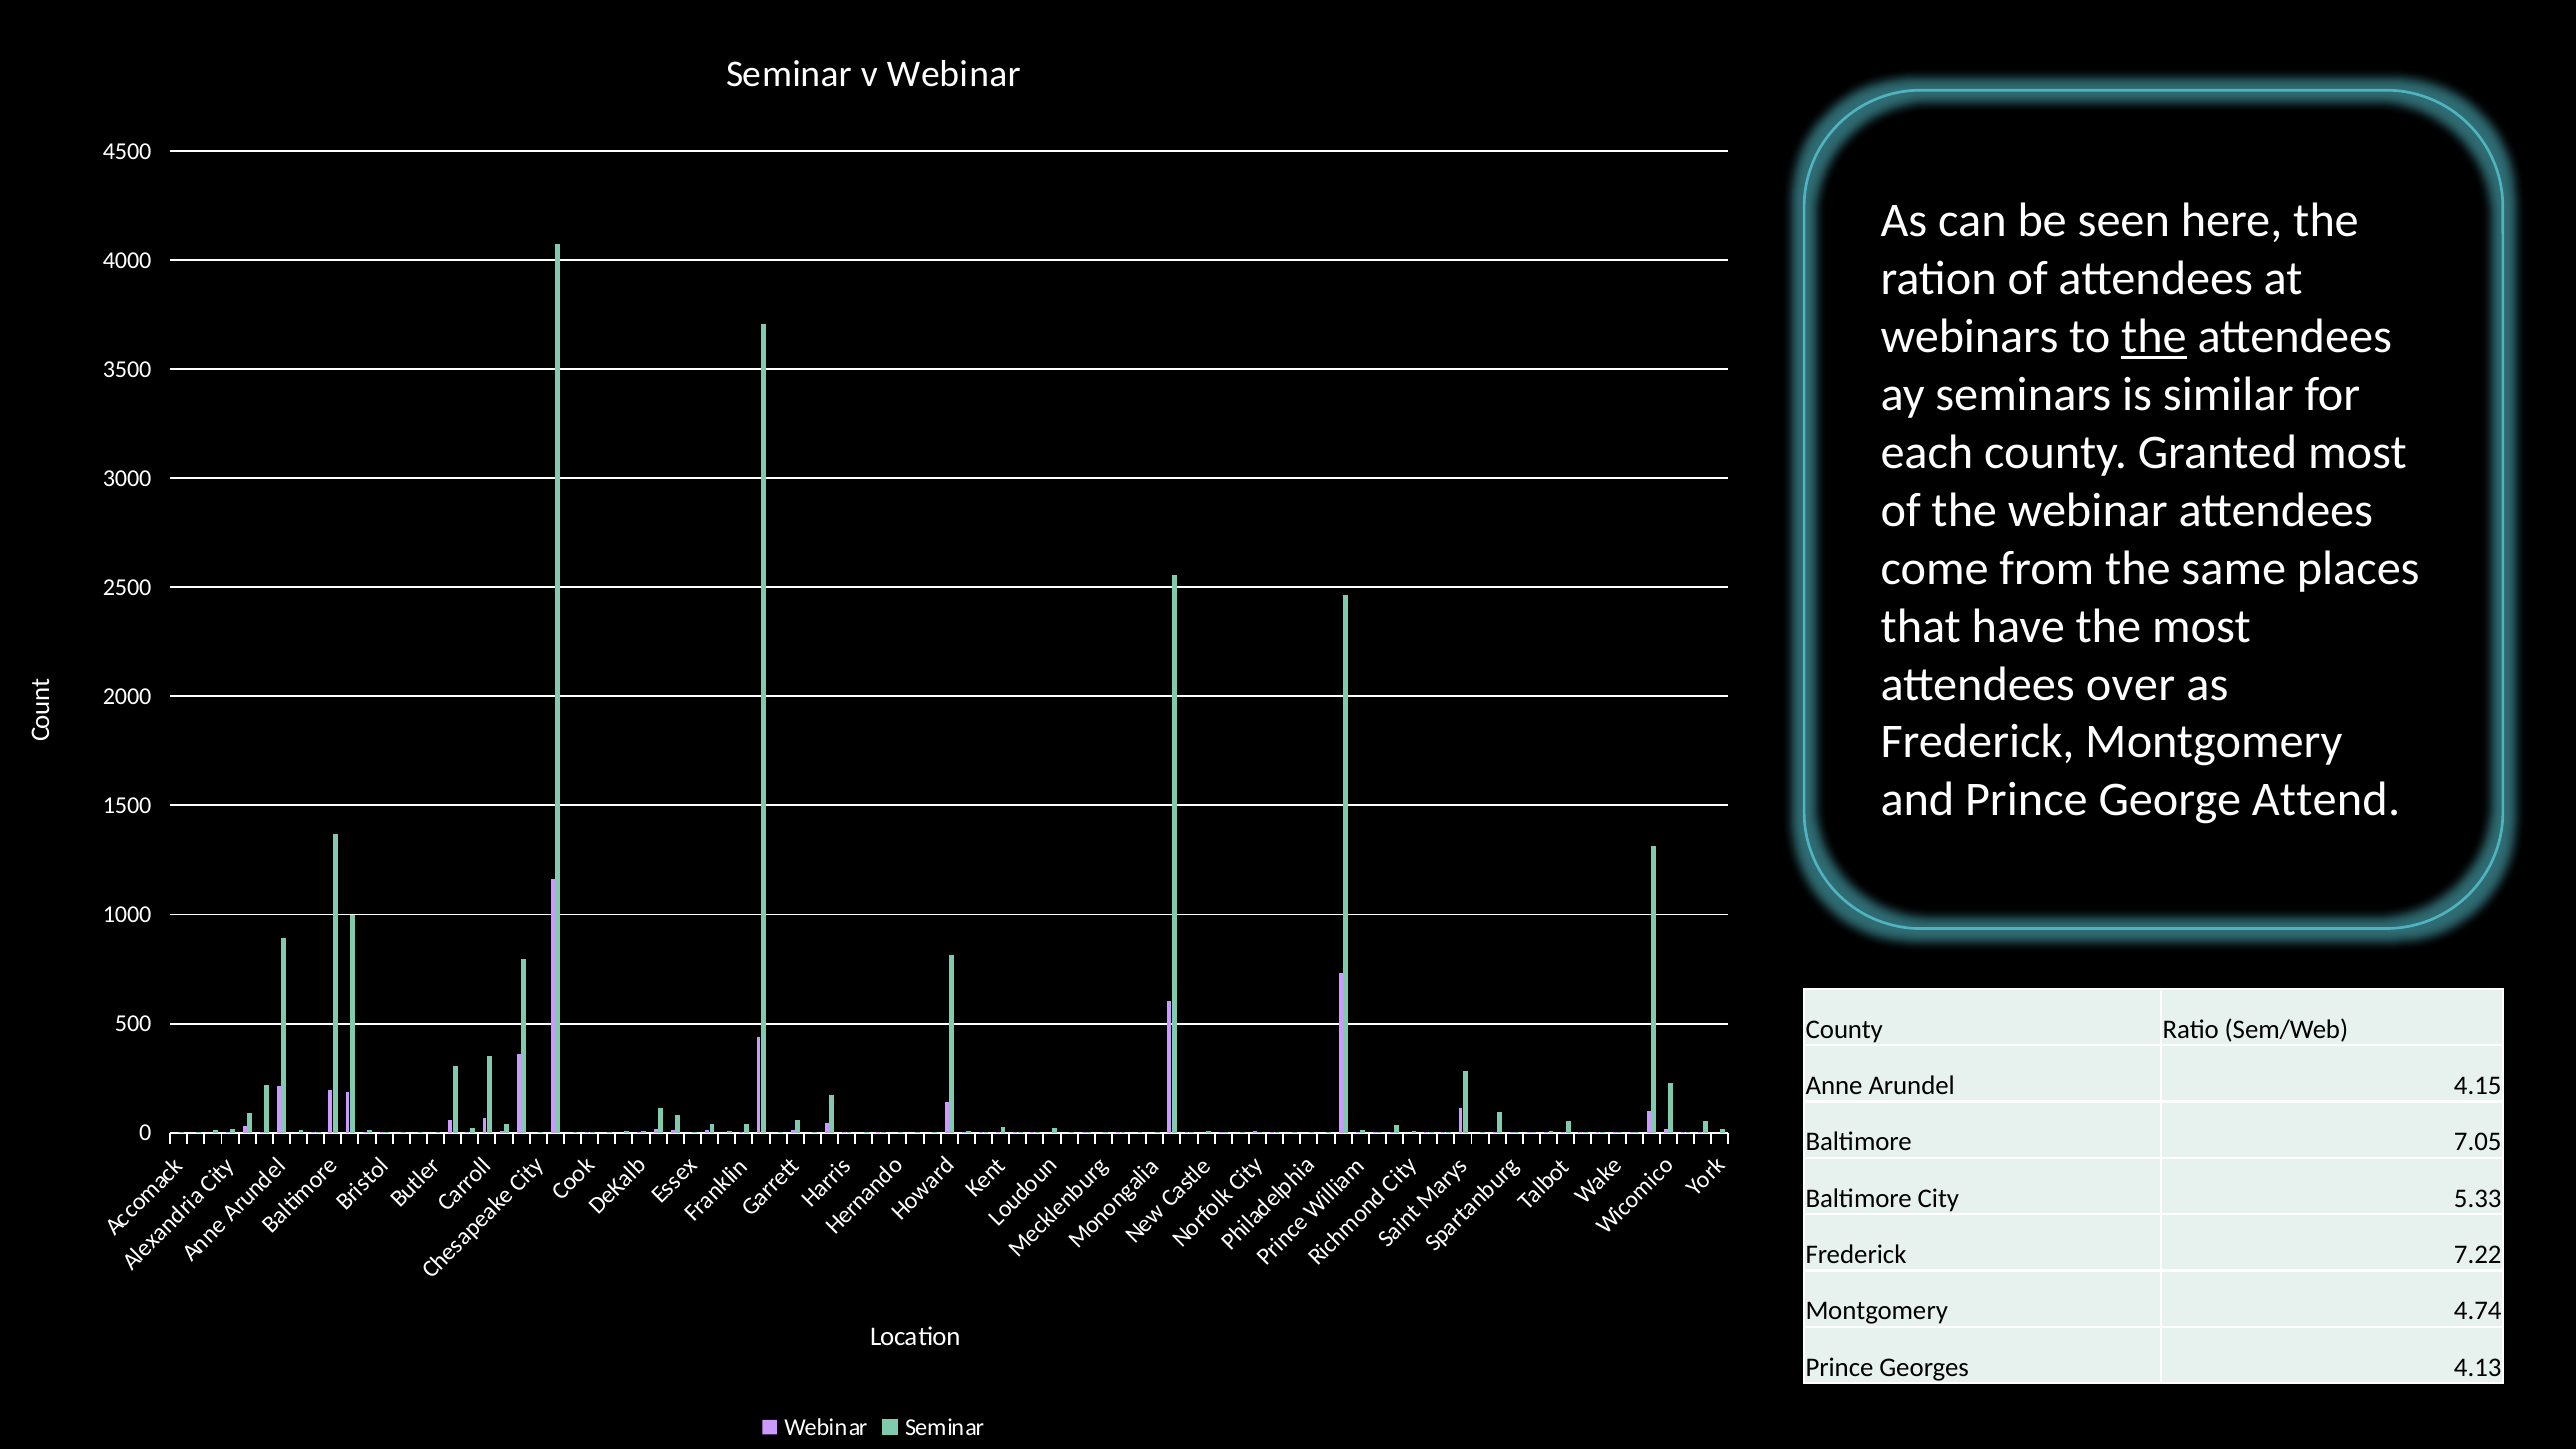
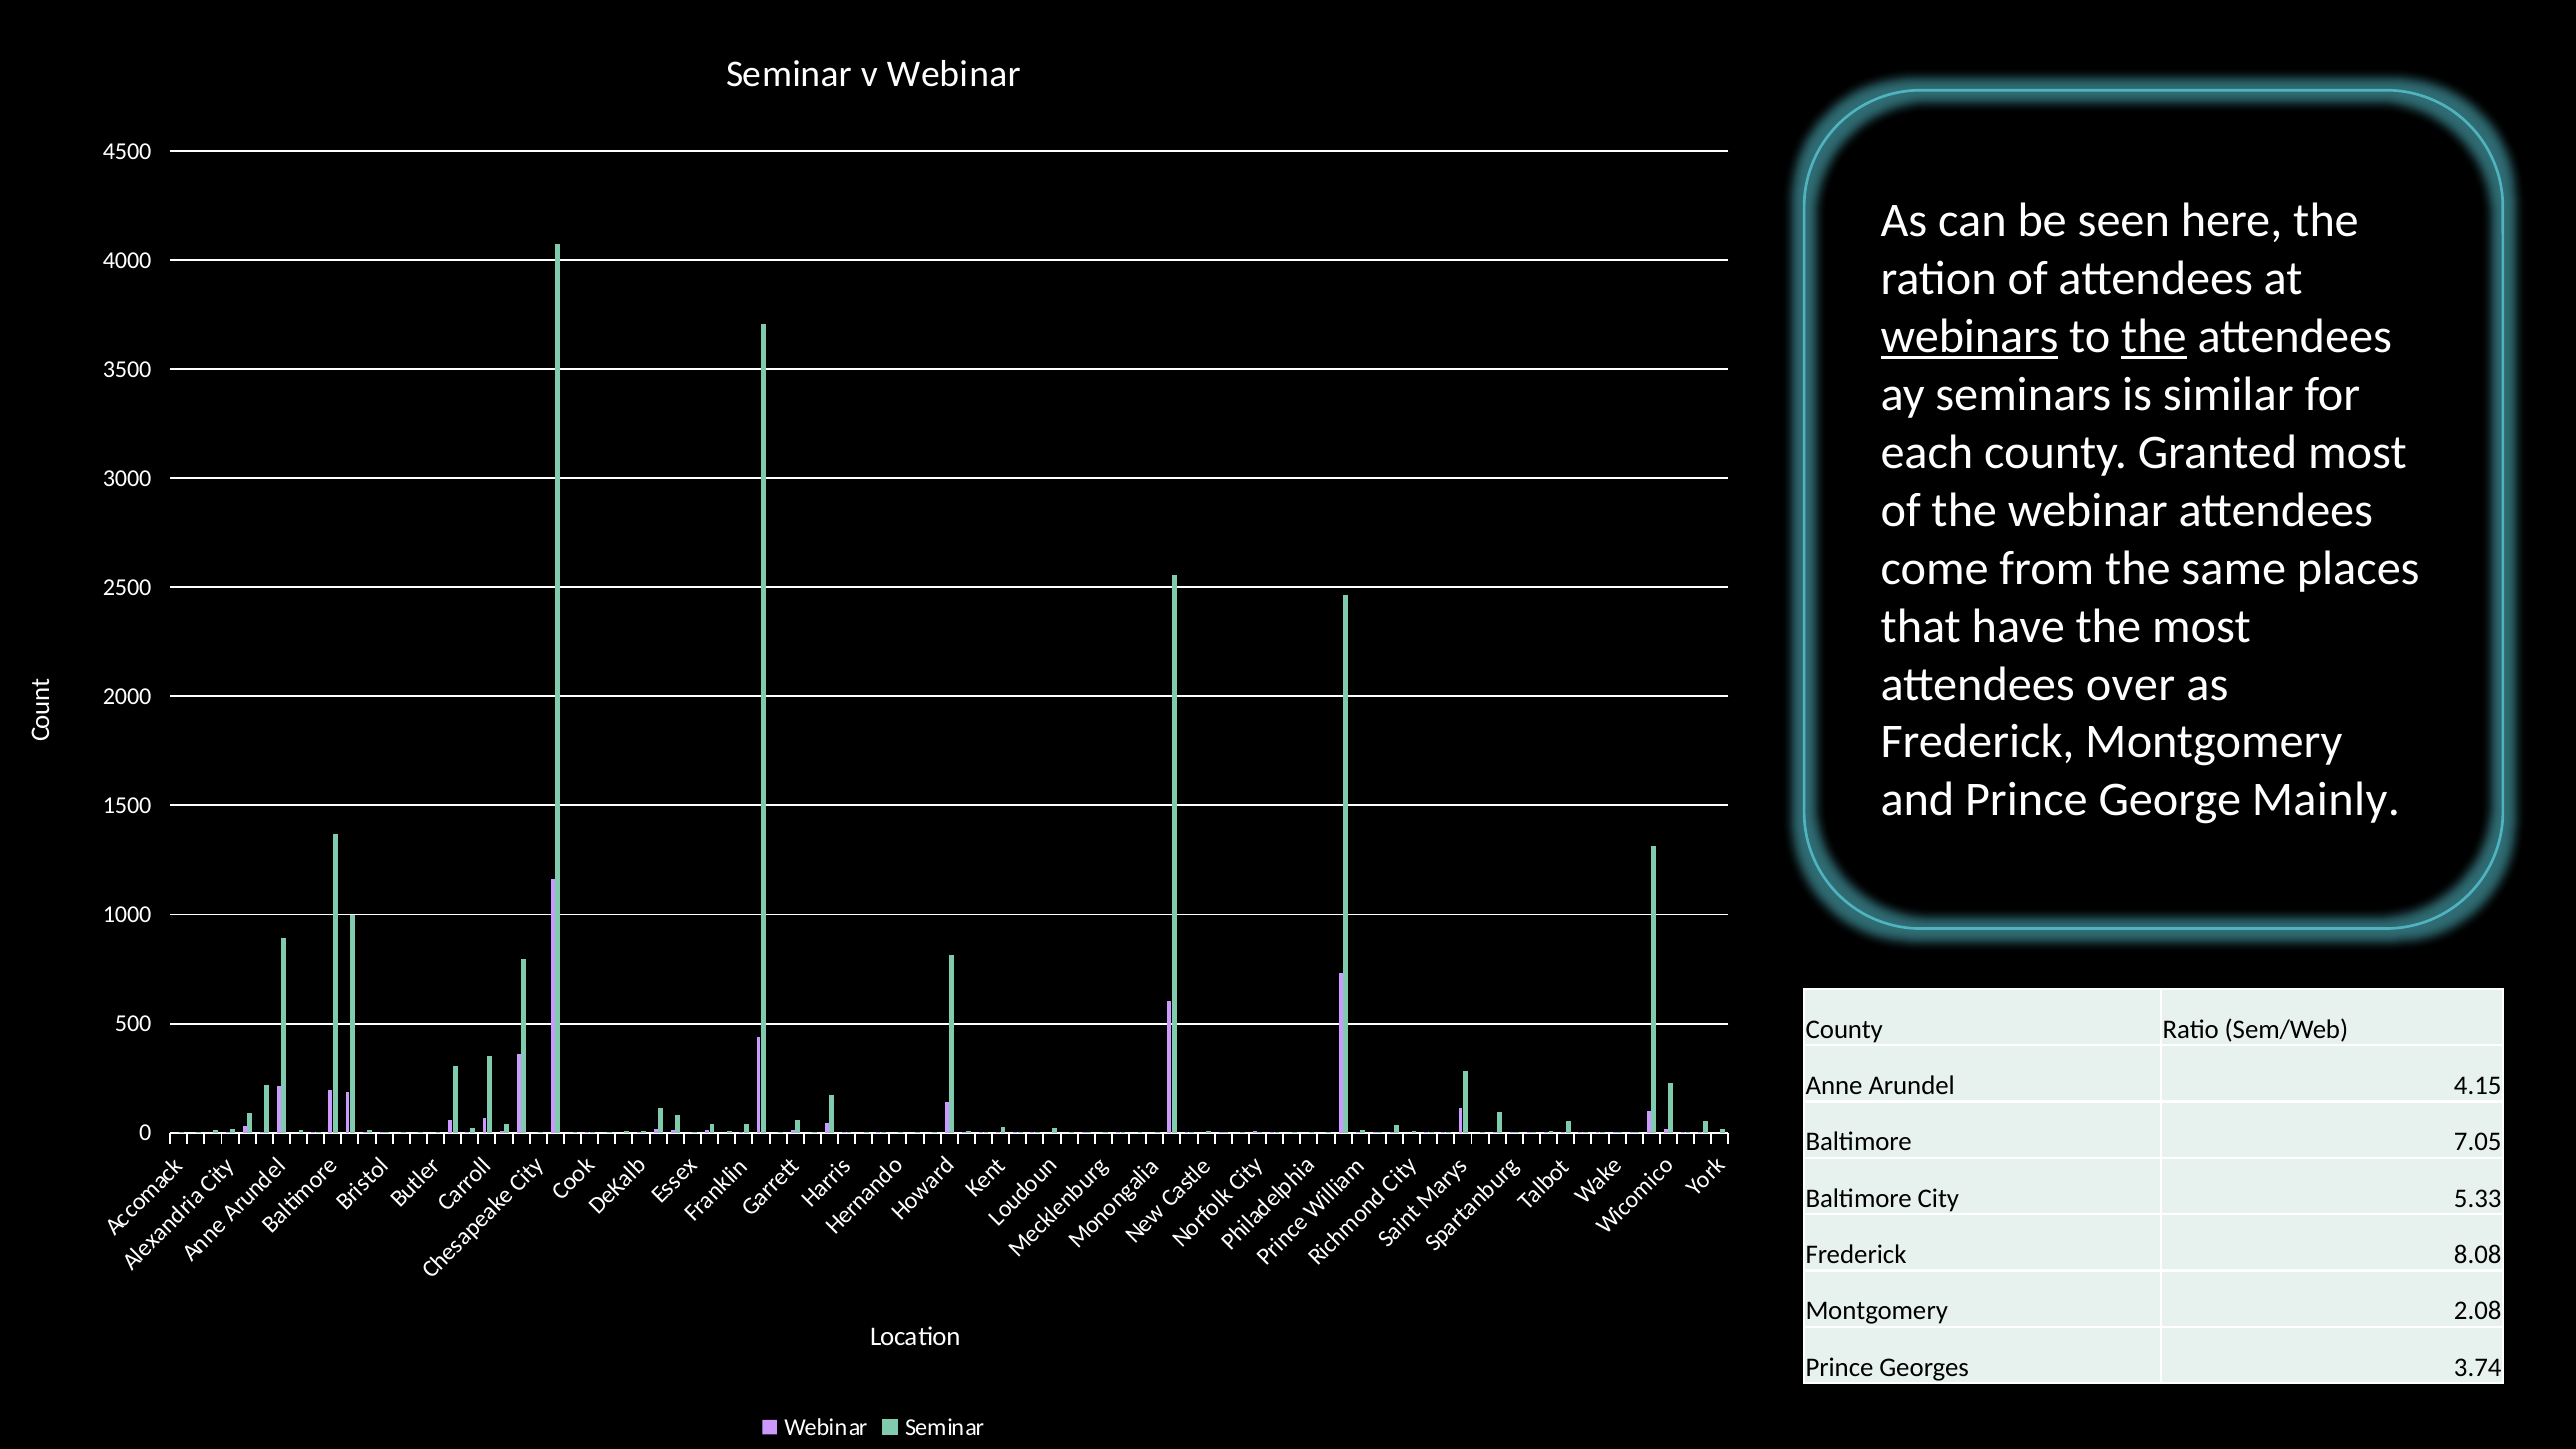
webinars underline: none -> present
Attend: Attend -> Mainly
7.22: 7.22 -> 8.08
4.74: 4.74 -> 2.08
4.13: 4.13 -> 3.74
